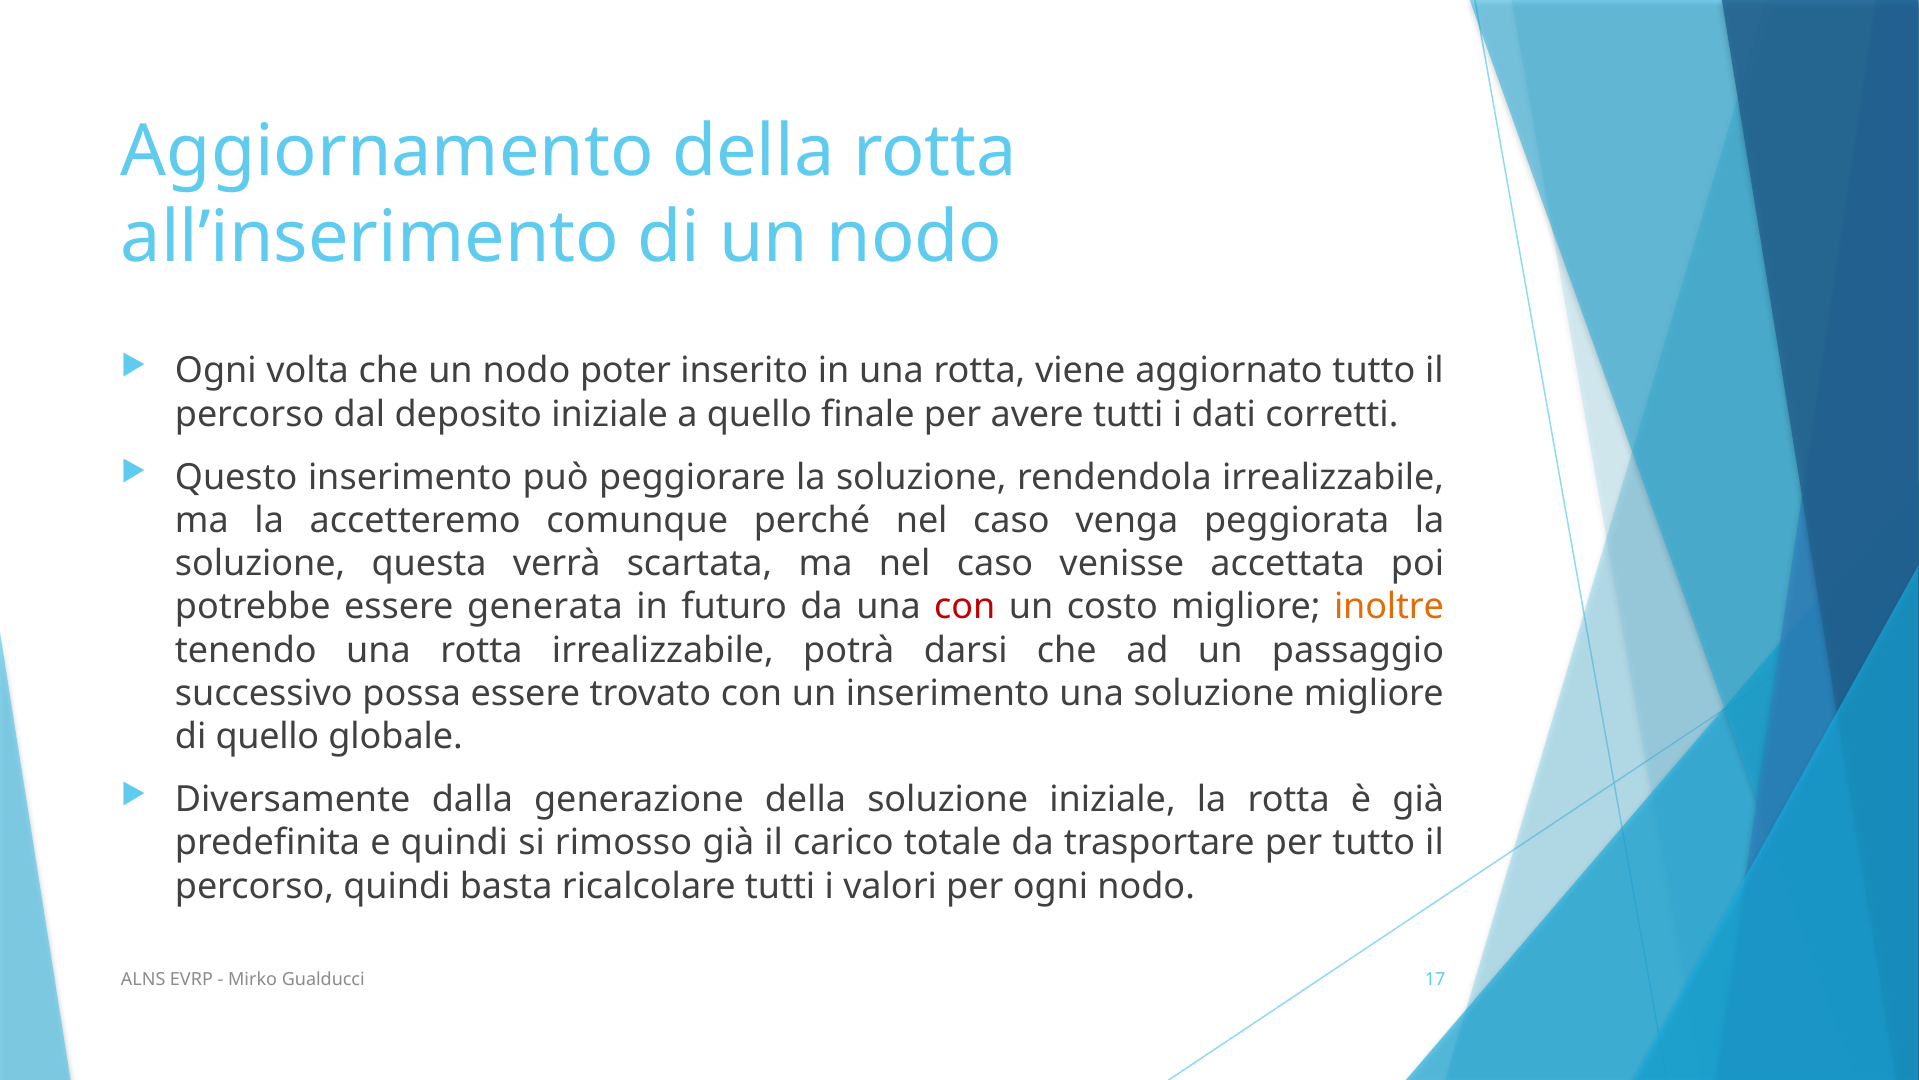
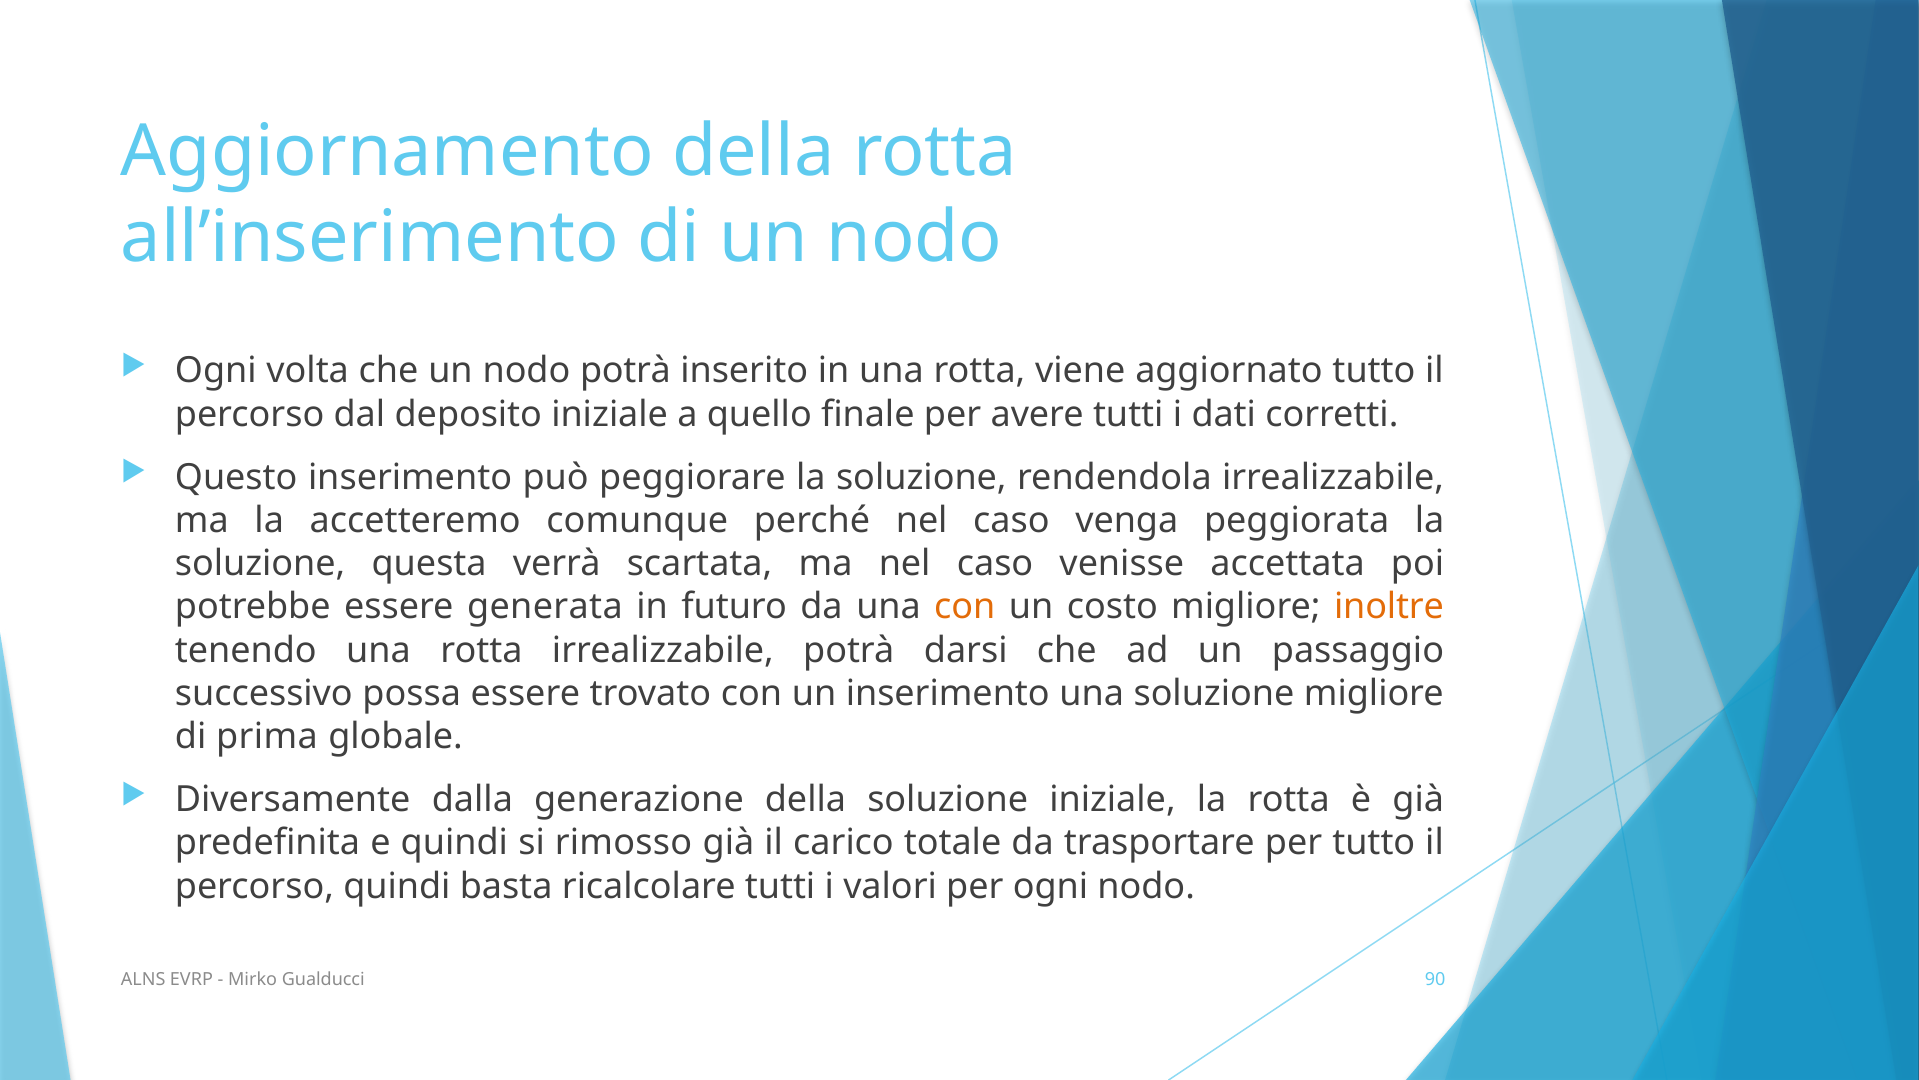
nodo poter: poter -> potrà
con at (965, 607) colour: red -> orange
di quello: quello -> prima
17: 17 -> 90
